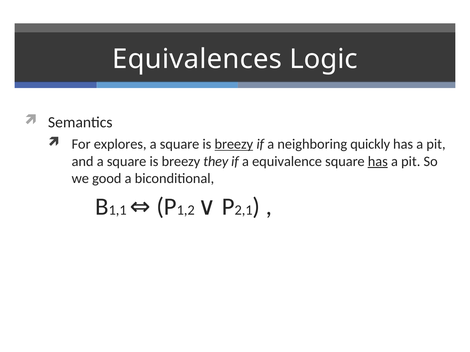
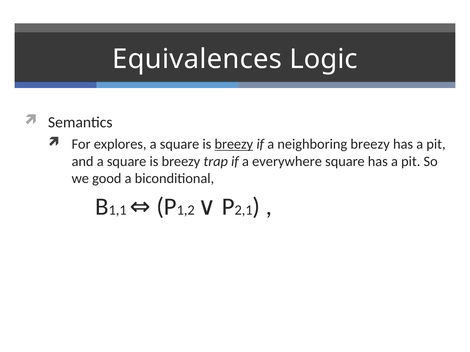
neighboring quickly: quickly -> breezy
they: they -> trap
equivalence: equivalence -> everywhere
has at (378, 162) underline: present -> none
